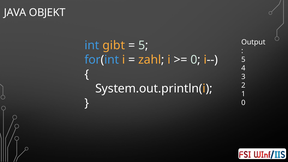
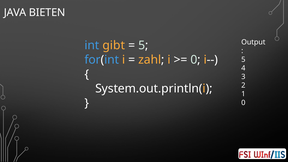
OBJEKT: OBJEKT -> BIETEN
